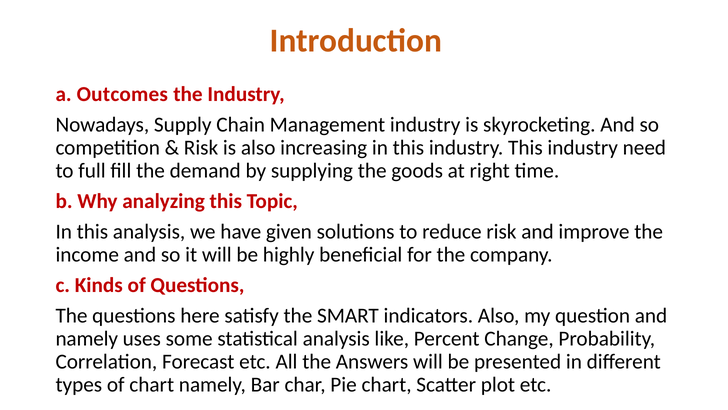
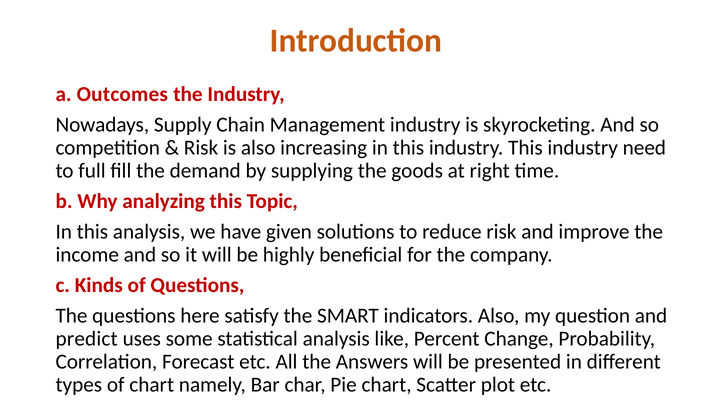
namely at (87, 338): namely -> predict
